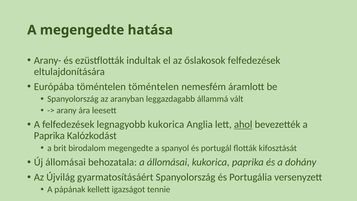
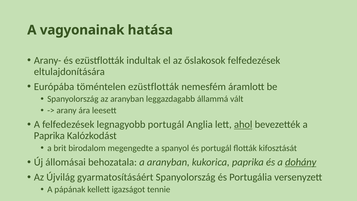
A megengedte: megengedte -> vagyonainak
töméntelen töméntelen: töméntelen -> ezüstflották
legnagyobb kukorica: kukorica -> portugál
a állomásai: állomásai -> aranyban
dohány underline: none -> present
